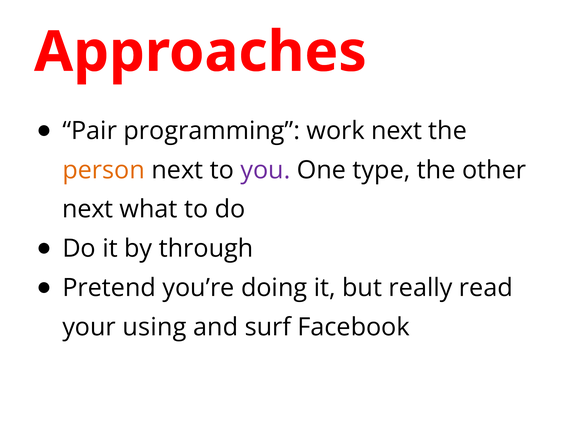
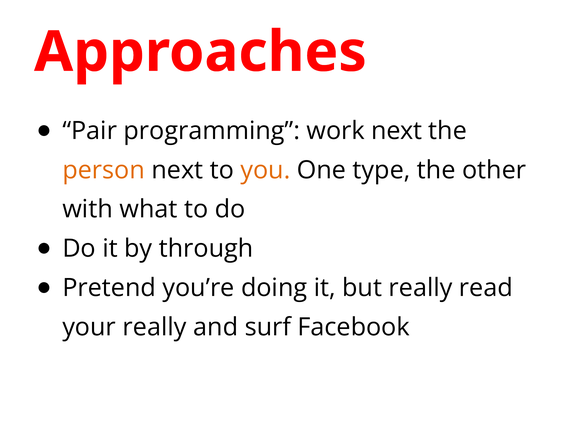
you colour: purple -> orange
next at (88, 209): next -> with
your using: using -> really
